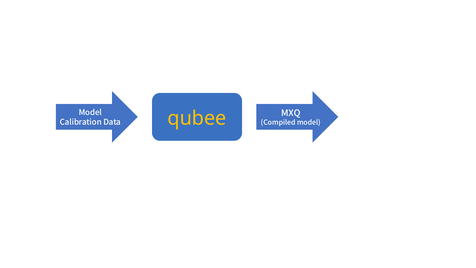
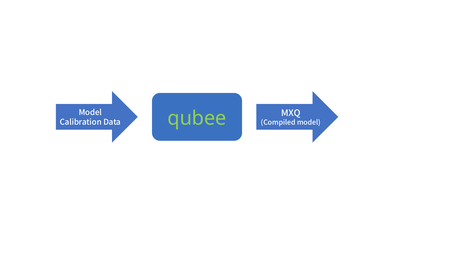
qubee colour: yellow -> light green
